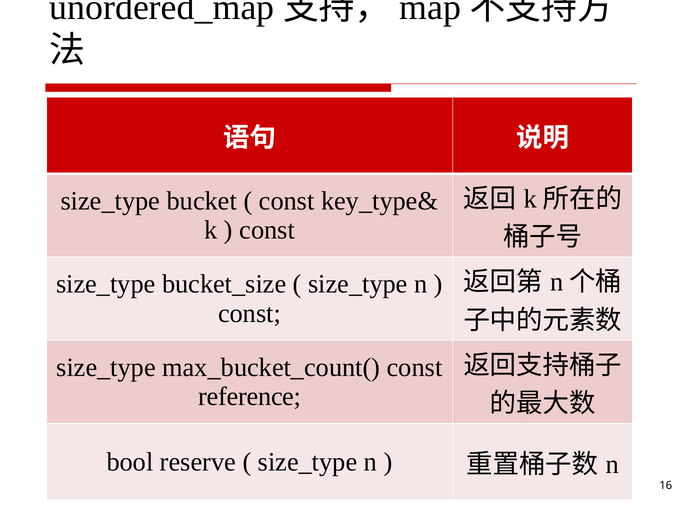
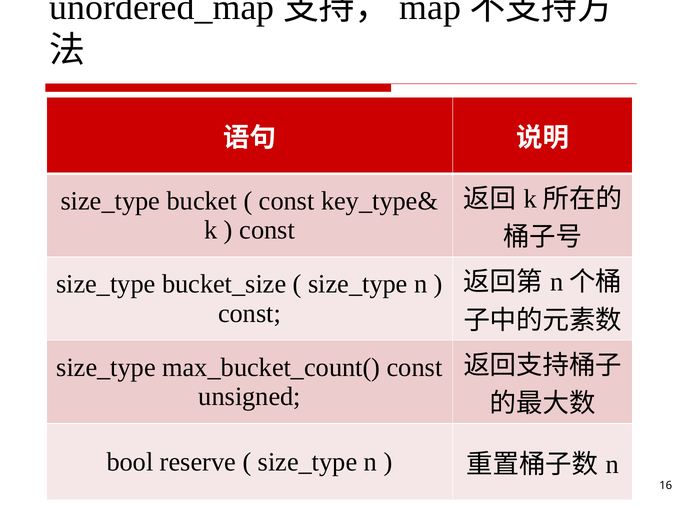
reference: reference -> unsigned
